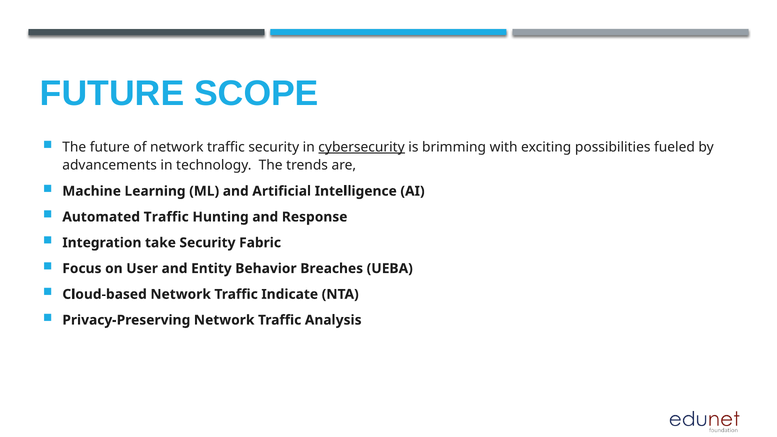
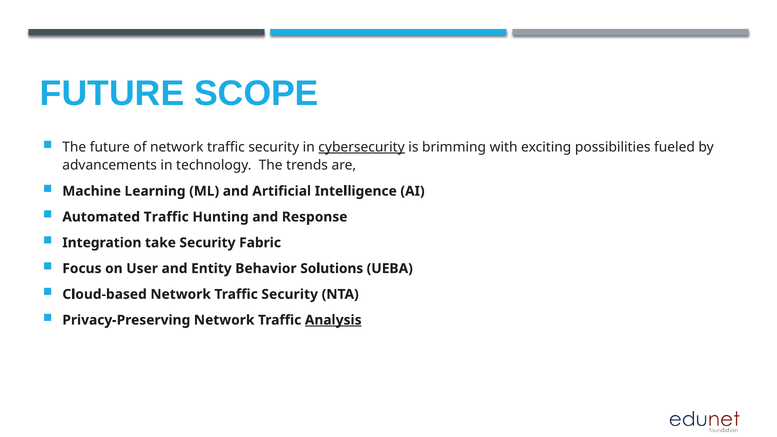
Breaches: Breaches -> Solutions
Cloud-based Network Traffic Indicate: Indicate -> Security
Analysis underline: none -> present
